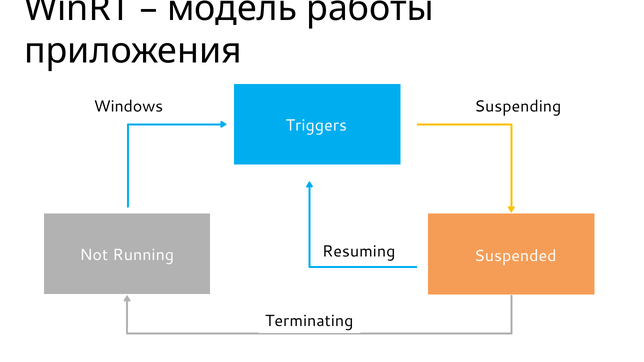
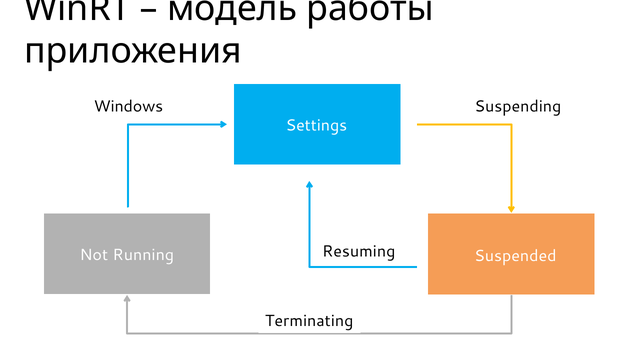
Triggers: Triggers -> Settings
